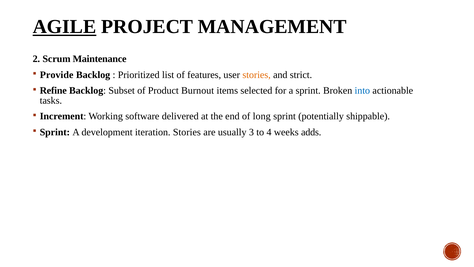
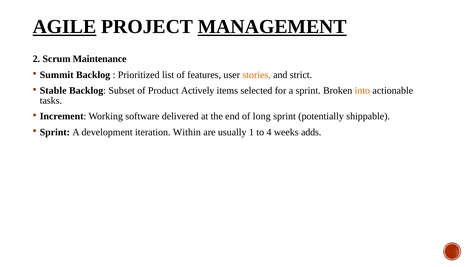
MANAGEMENT underline: none -> present
Provide: Provide -> Summit
Refine: Refine -> Stable
Burnout: Burnout -> Actively
into colour: blue -> orange
iteration Stories: Stories -> Within
3: 3 -> 1
